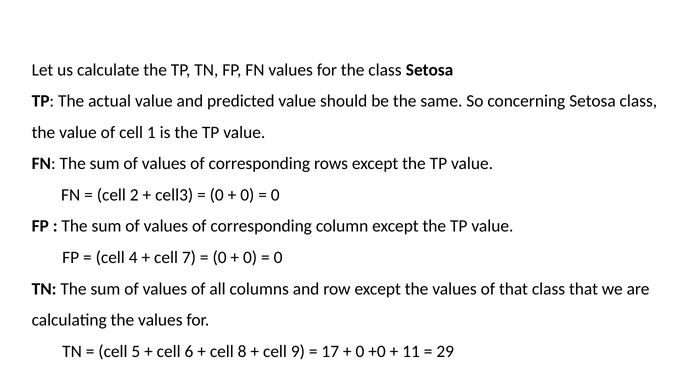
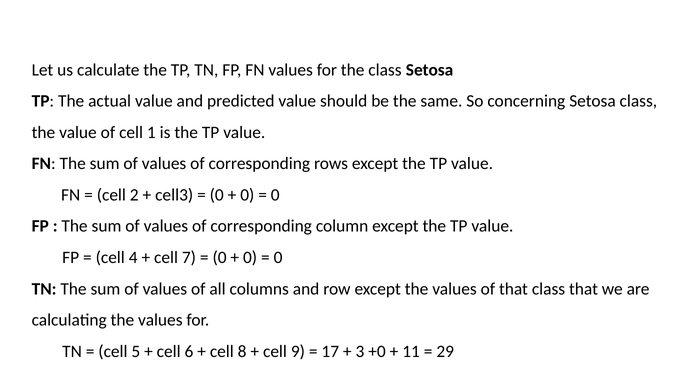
0 at (360, 351): 0 -> 3
